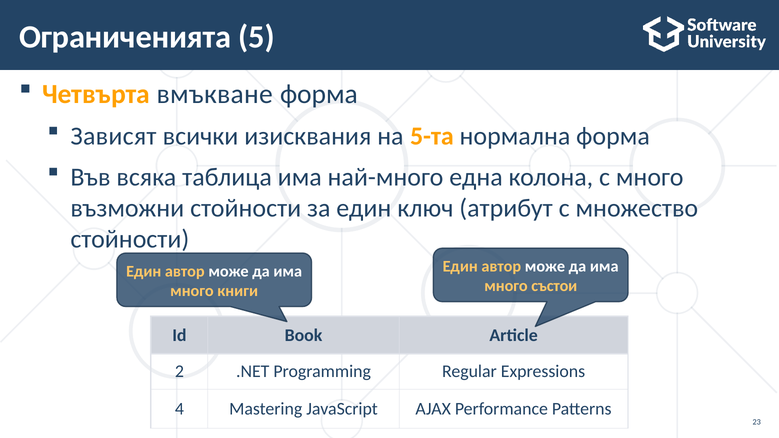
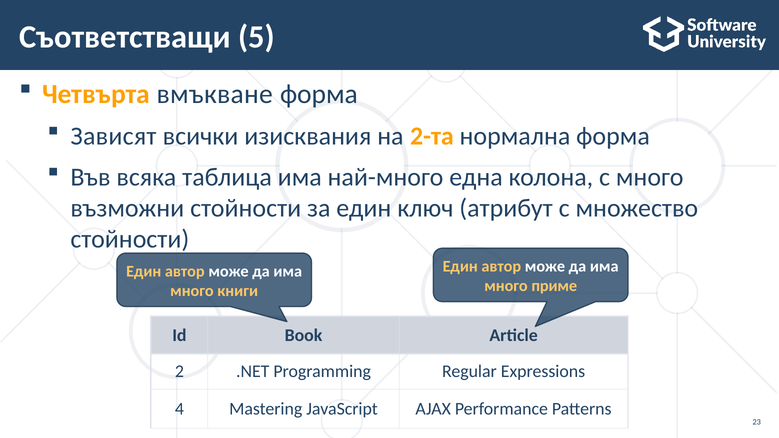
Ограниченията: Ограниченията -> Съответстващи
5-та: 5-та -> 2-та
състои: състои -> приме
